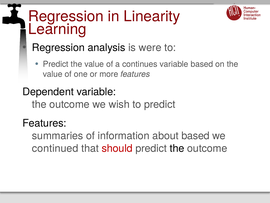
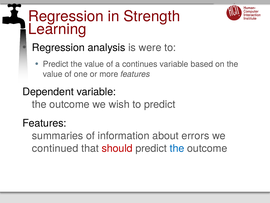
Linearity: Linearity -> Strength
about based: based -> errors
the at (177, 148) colour: black -> blue
